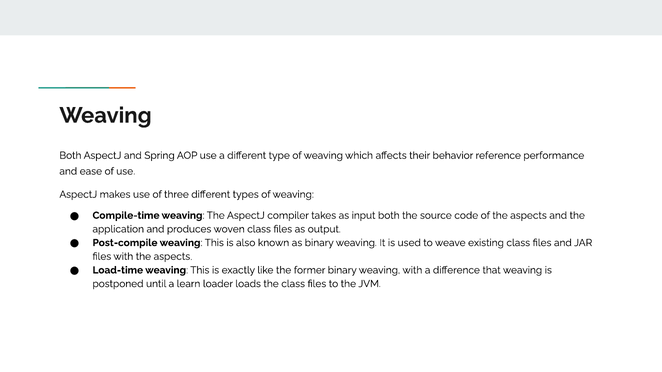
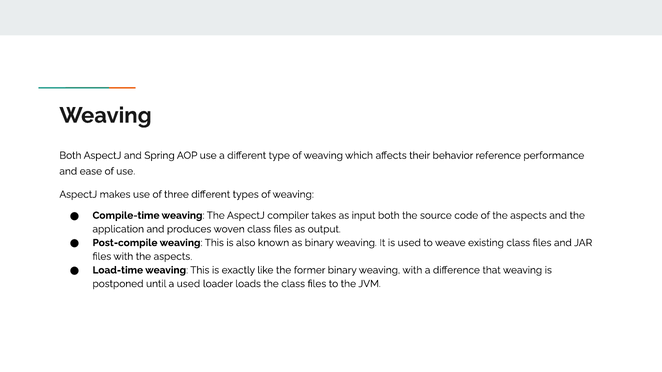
a learn: learn -> used
